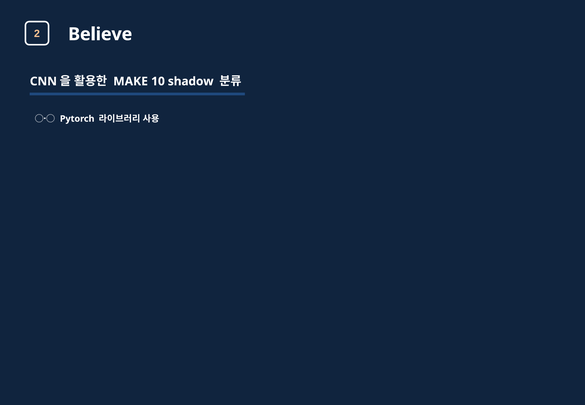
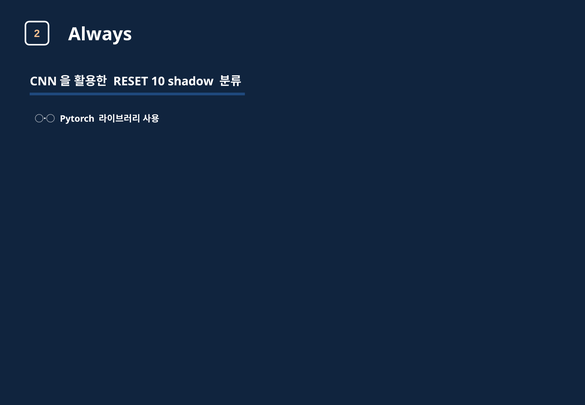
Believe: Believe -> Always
MAKE: MAKE -> RESET
